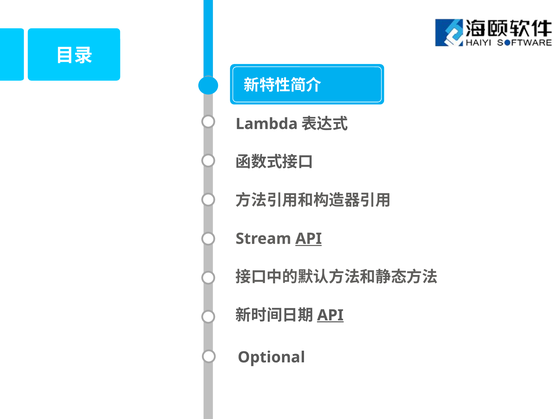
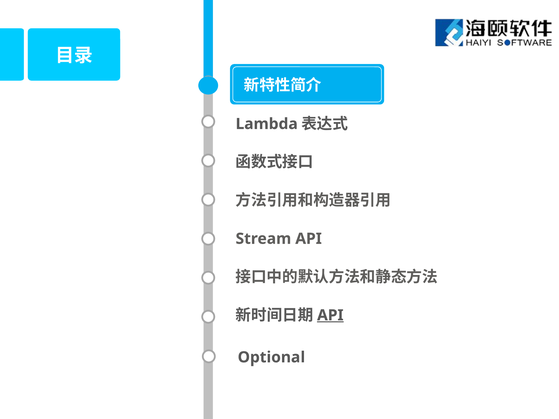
API at (309, 239) underline: present -> none
